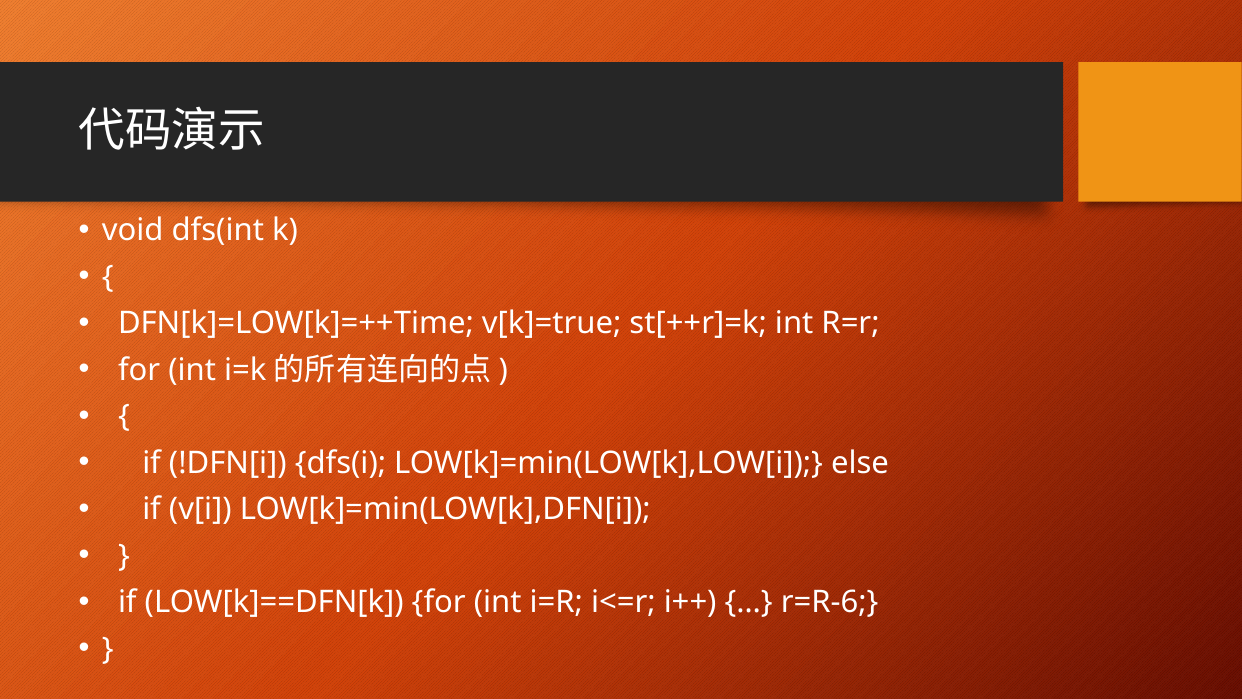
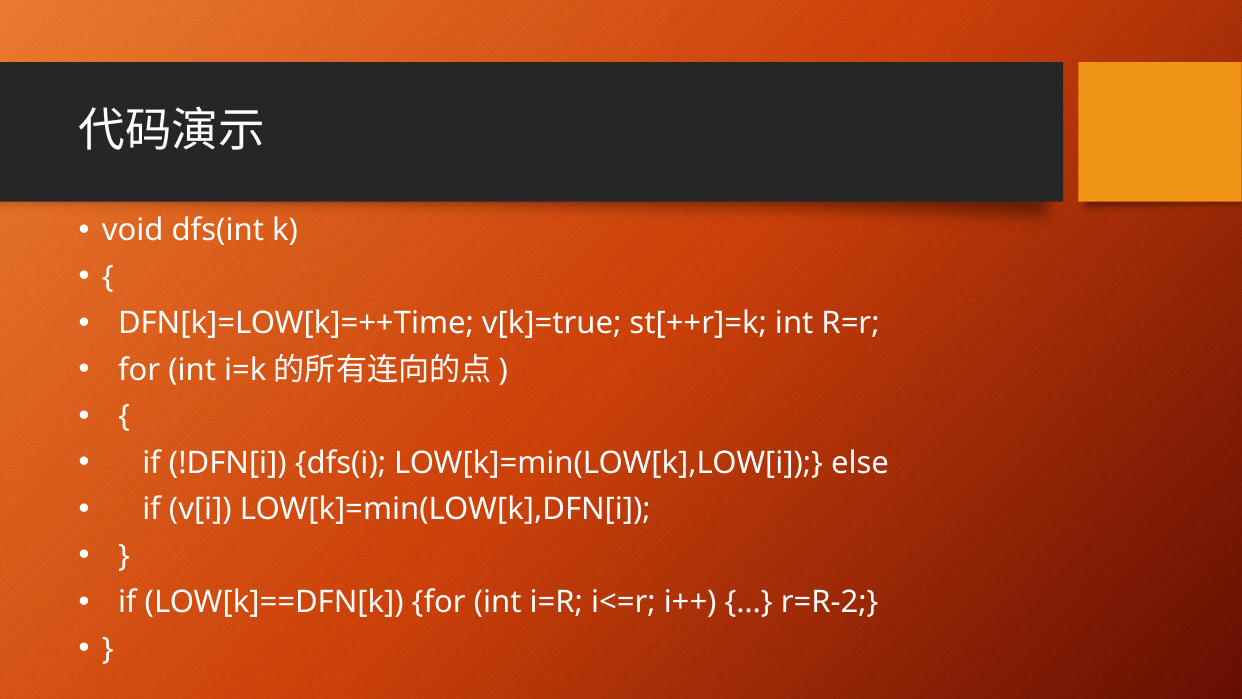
r=R-6: r=R-6 -> r=R-2
